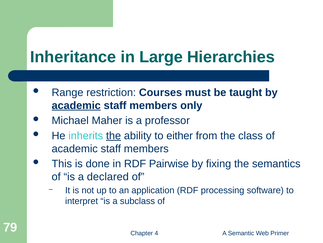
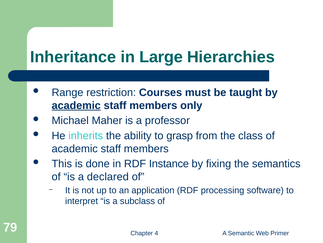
the at (114, 135) underline: present -> none
either: either -> grasp
Pairwise: Pairwise -> Instance
